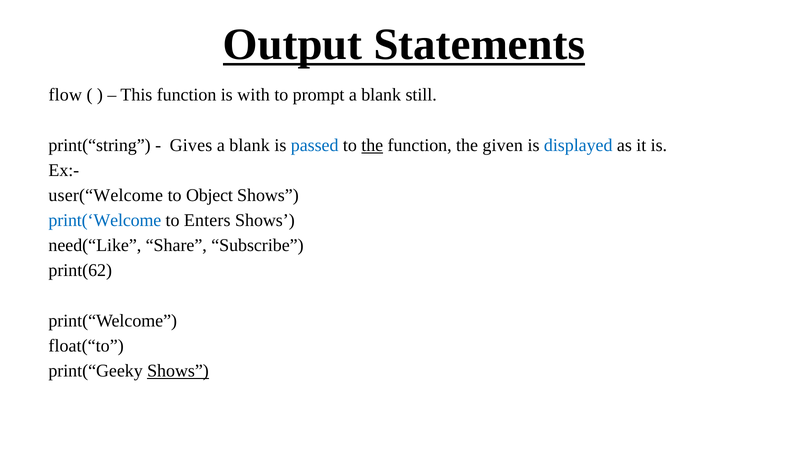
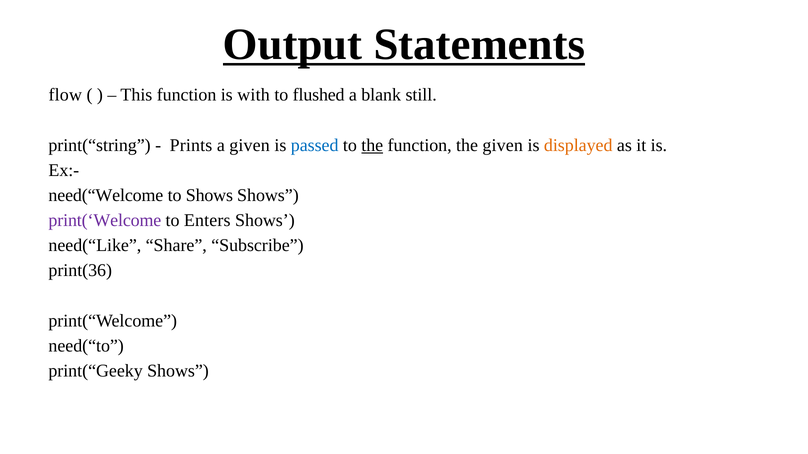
prompt: prompt -> flushed
Gives: Gives -> Prints
blank at (250, 145): blank -> given
displayed colour: blue -> orange
user(“Welcome: user(“Welcome -> need(“Welcome
to Object: Object -> Shows
print(‘Welcome colour: blue -> purple
print(62: print(62 -> print(36
float(“to: float(“to -> need(“to
Shows at (178, 371) underline: present -> none
